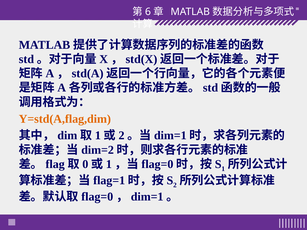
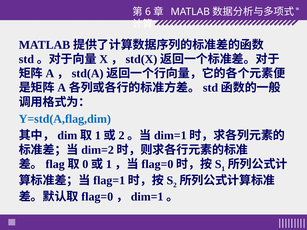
Y=std(A,flag,dim colour: orange -> blue
